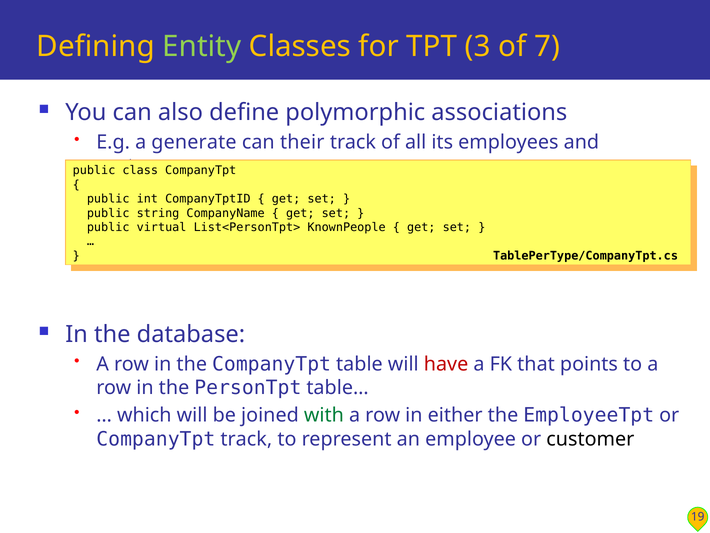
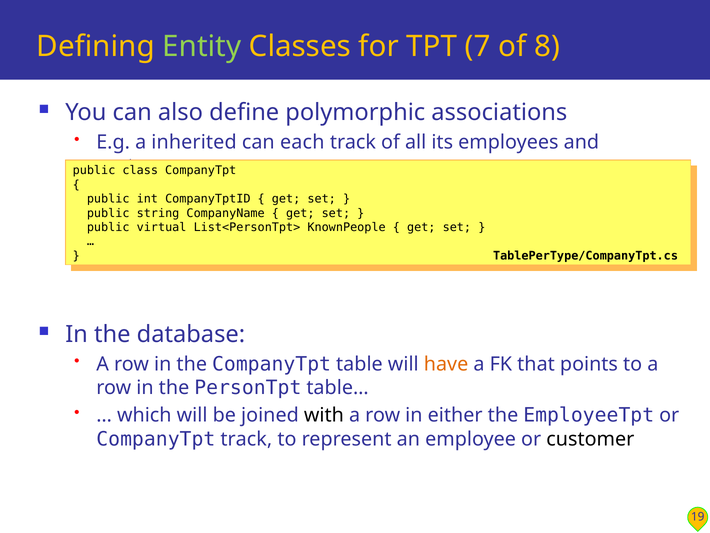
3: 3 -> 7
7: 7 -> 8
generate: generate -> inherited
their: their -> each
have colour: red -> orange
with colour: green -> black
